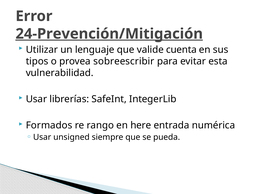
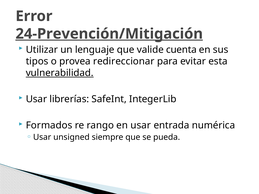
sobreescribir: sobreescribir -> redireccionar
vulnerabilidad underline: none -> present
en here: here -> usar
